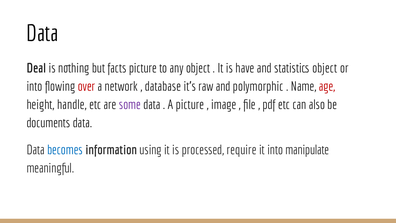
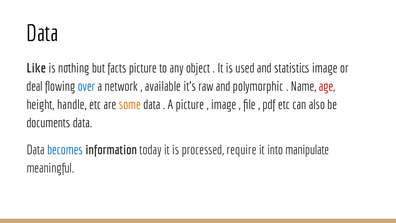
Deal: Deal -> Like
have: have -> used
statistics object: object -> image
into at (34, 86): into -> deal
over colour: red -> blue
database: database -> available
some colour: purple -> orange
using: using -> today
